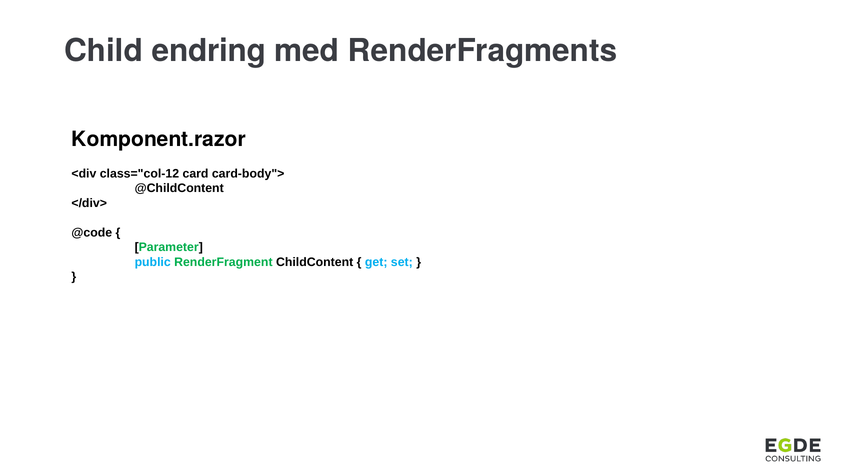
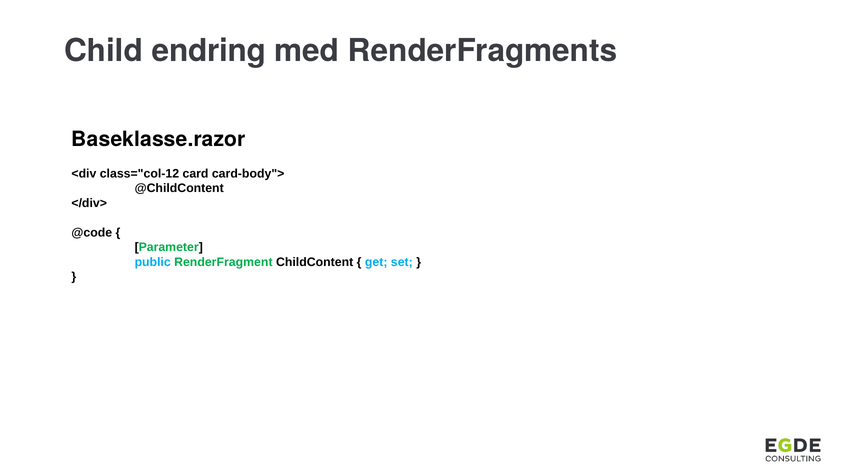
Komponent.razor: Komponent.razor -> Baseklasse.razor
